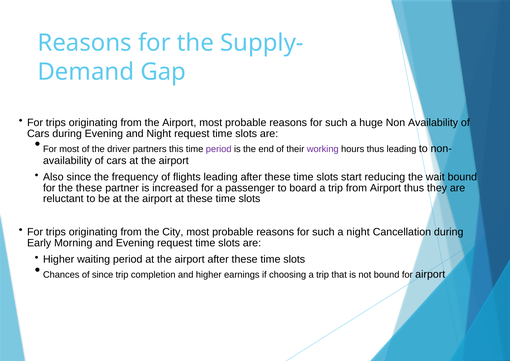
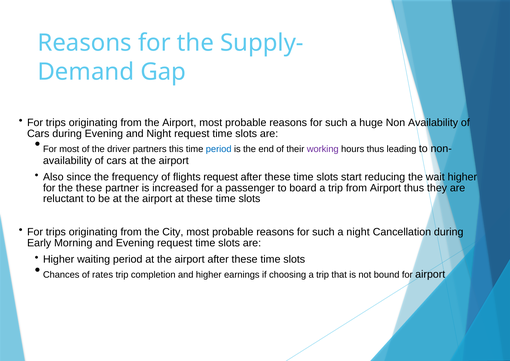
period at (219, 149) colour: purple -> blue
flights leading: leading -> request
wait bound: bound -> higher
of since: since -> rates
